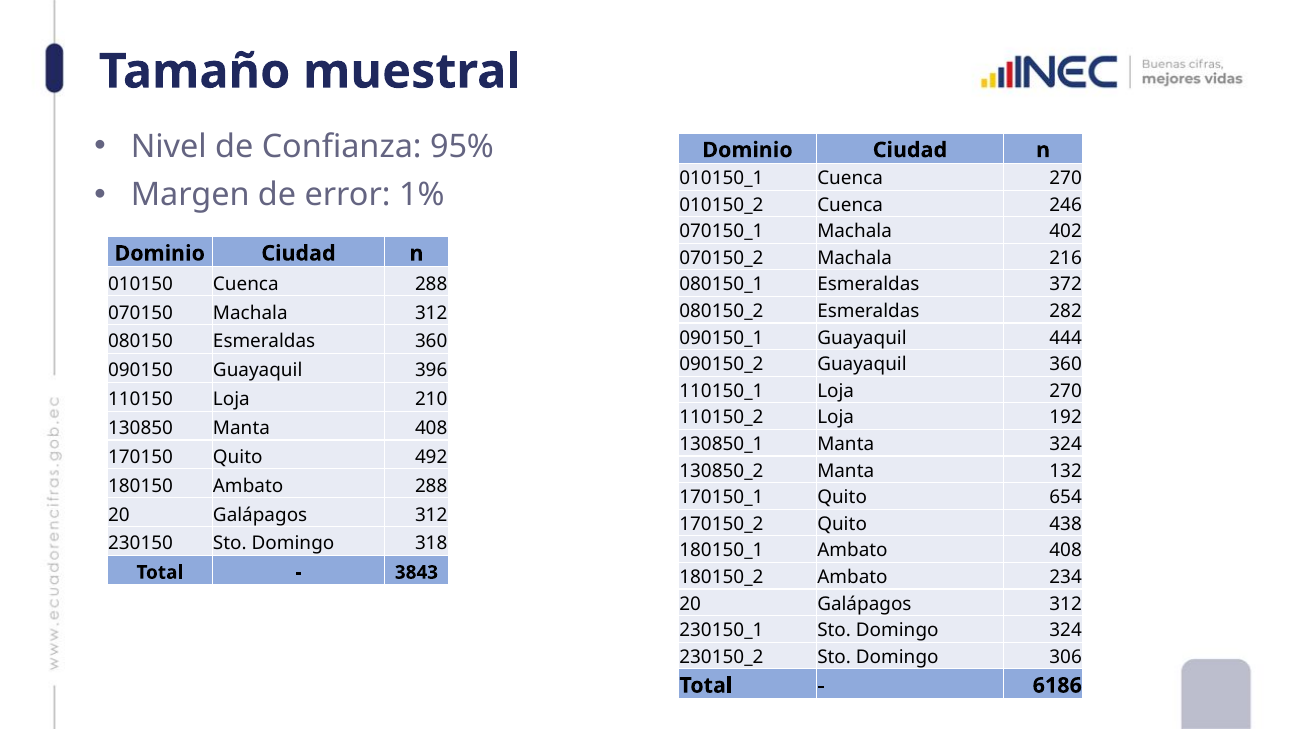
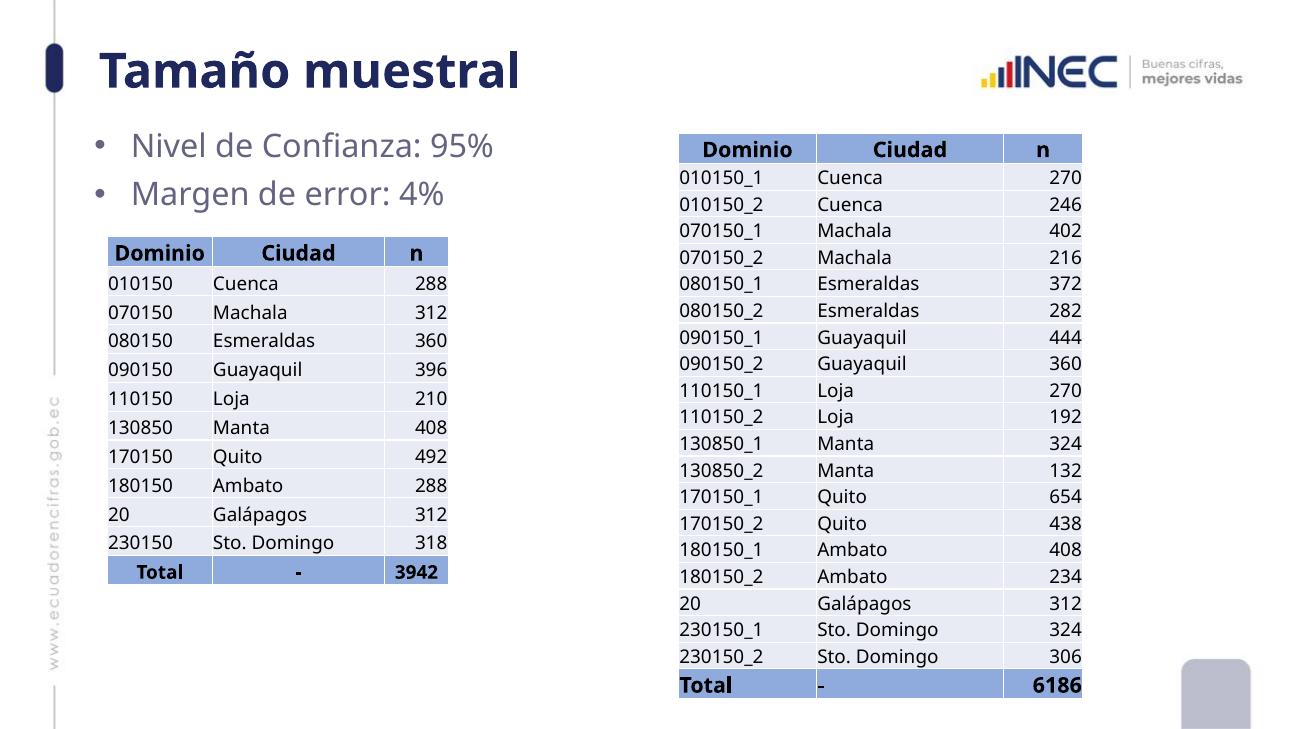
1%: 1% -> 4%
3843: 3843 -> 3942
